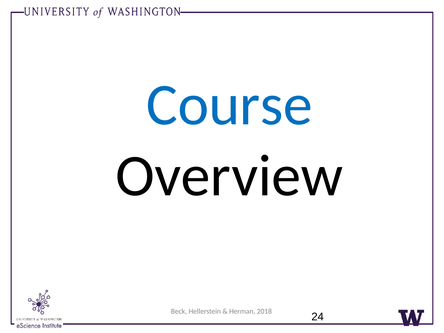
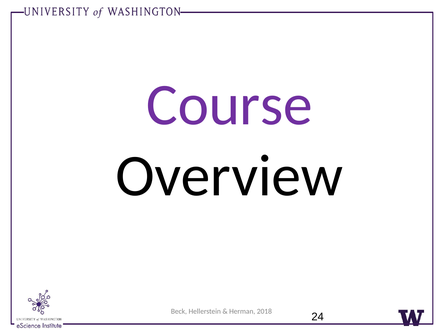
Course colour: blue -> purple
